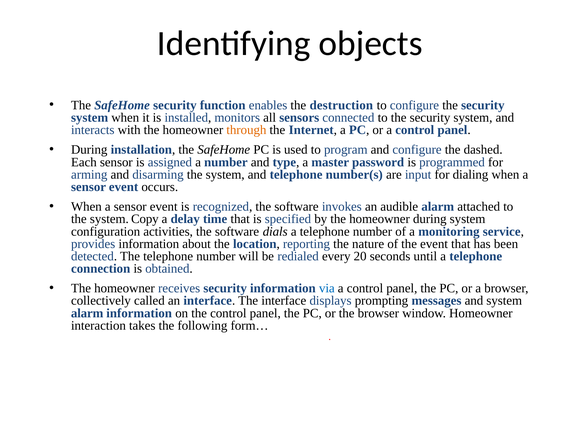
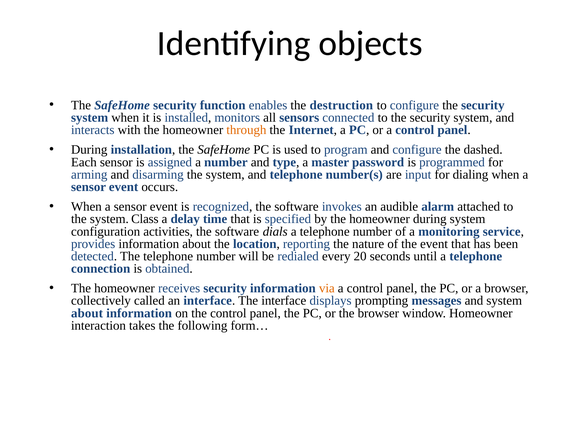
Copy: Copy -> Class
via colour: blue -> orange
alarm at (87, 313): alarm -> about
